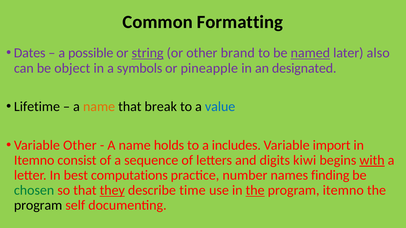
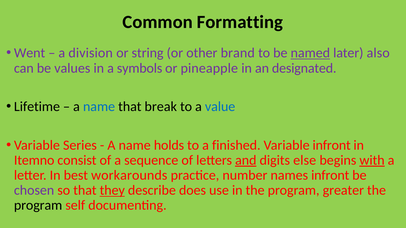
Dates: Dates -> Went
possible: possible -> division
string underline: present -> none
object: object -> values
name at (99, 107) colour: orange -> blue
Variable Other: Other -> Series
includes: includes -> finished
Variable import: import -> infront
and underline: none -> present
kiwi: kiwi -> else
computations: computations -> workarounds
names finding: finding -> infront
chosen colour: green -> purple
time: time -> does
the at (255, 191) underline: present -> none
program itemno: itemno -> greater
